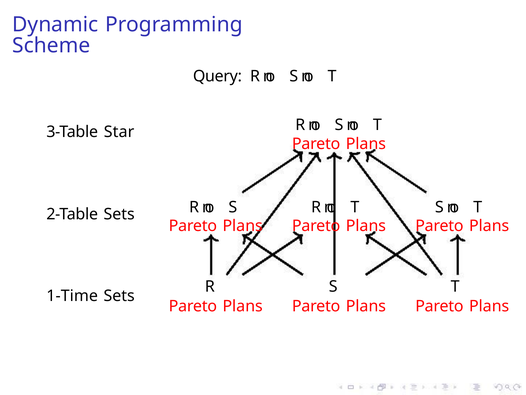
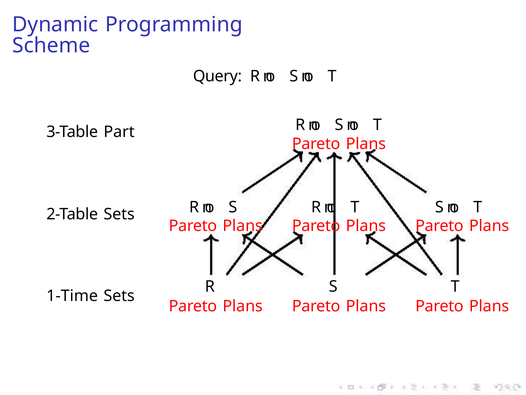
Star: Star -> Part
